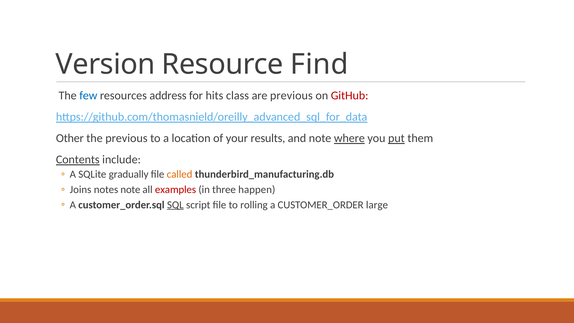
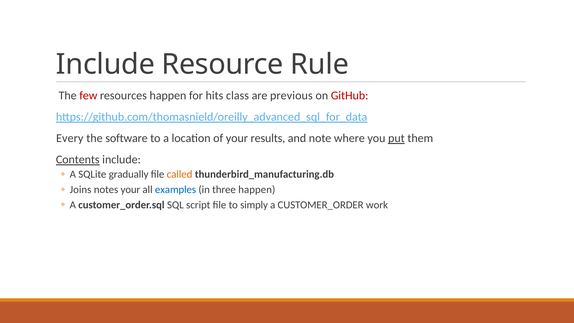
Version at (105, 64): Version -> Include
Find: Find -> Rule
few colour: blue -> red
resources address: address -> happen
Other: Other -> Every
the previous: previous -> software
where underline: present -> none
notes note: note -> your
examples colour: red -> blue
SQL underline: present -> none
rolling: rolling -> simply
large: large -> work
